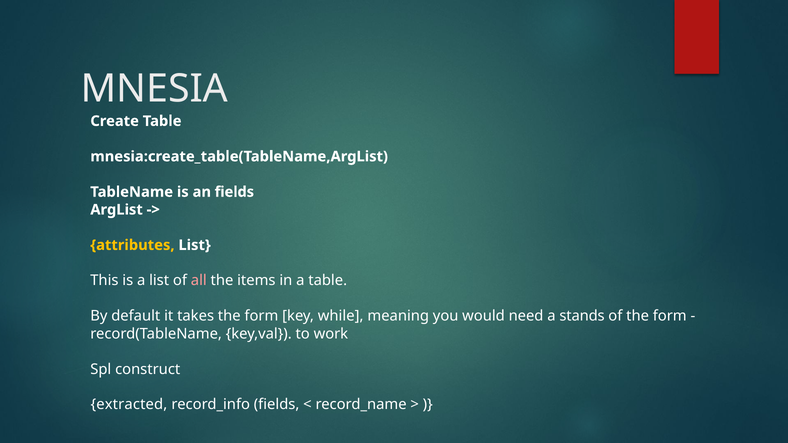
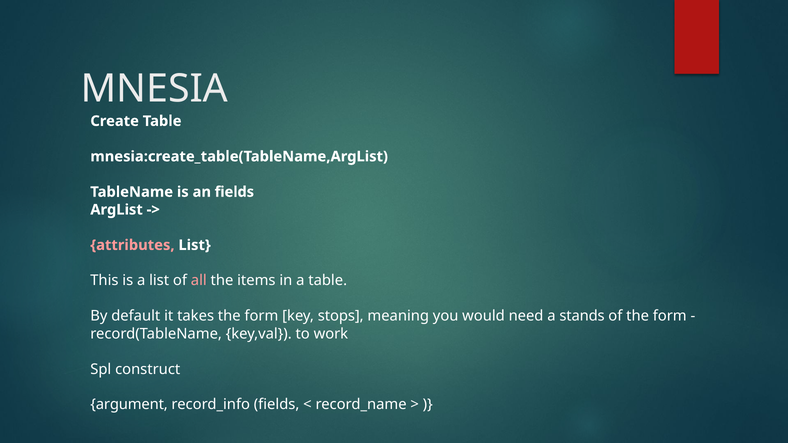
attributes colour: yellow -> pink
while: while -> stops
extracted: extracted -> argument
